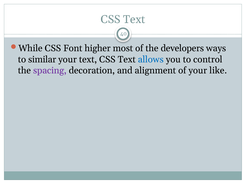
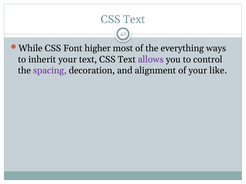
developers: developers -> everything
similar: similar -> inherit
allows colour: blue -> purple
